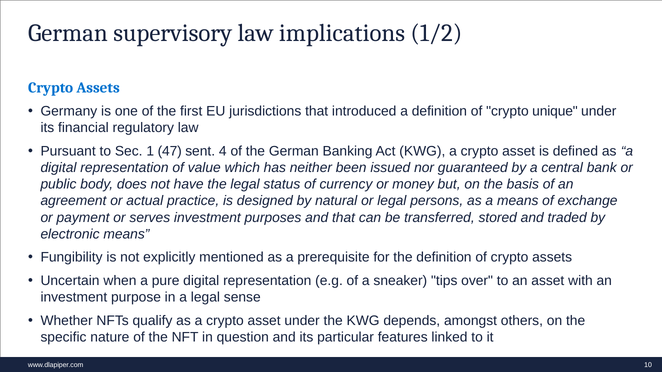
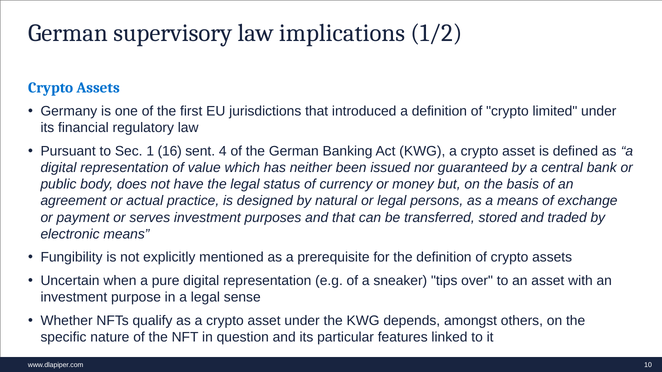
unique: unique -> limited
47: 47 -> 16
